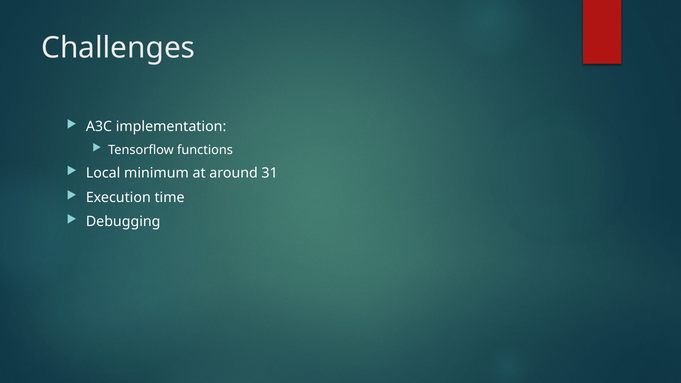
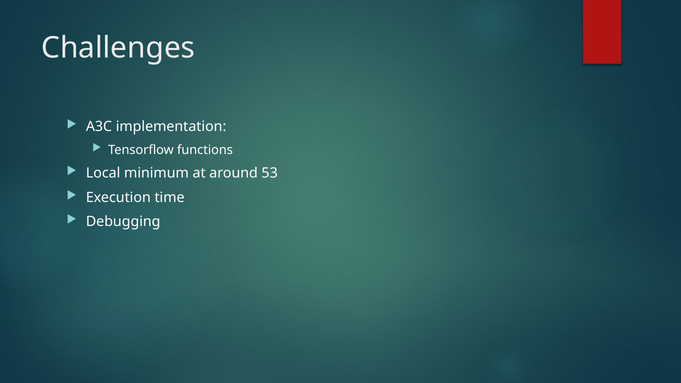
31: 31 -> 53
